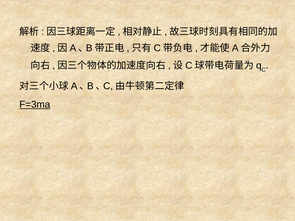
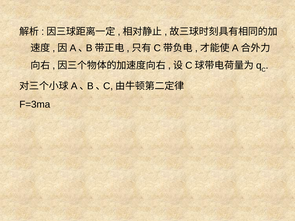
F=3ma underline: present -> none
